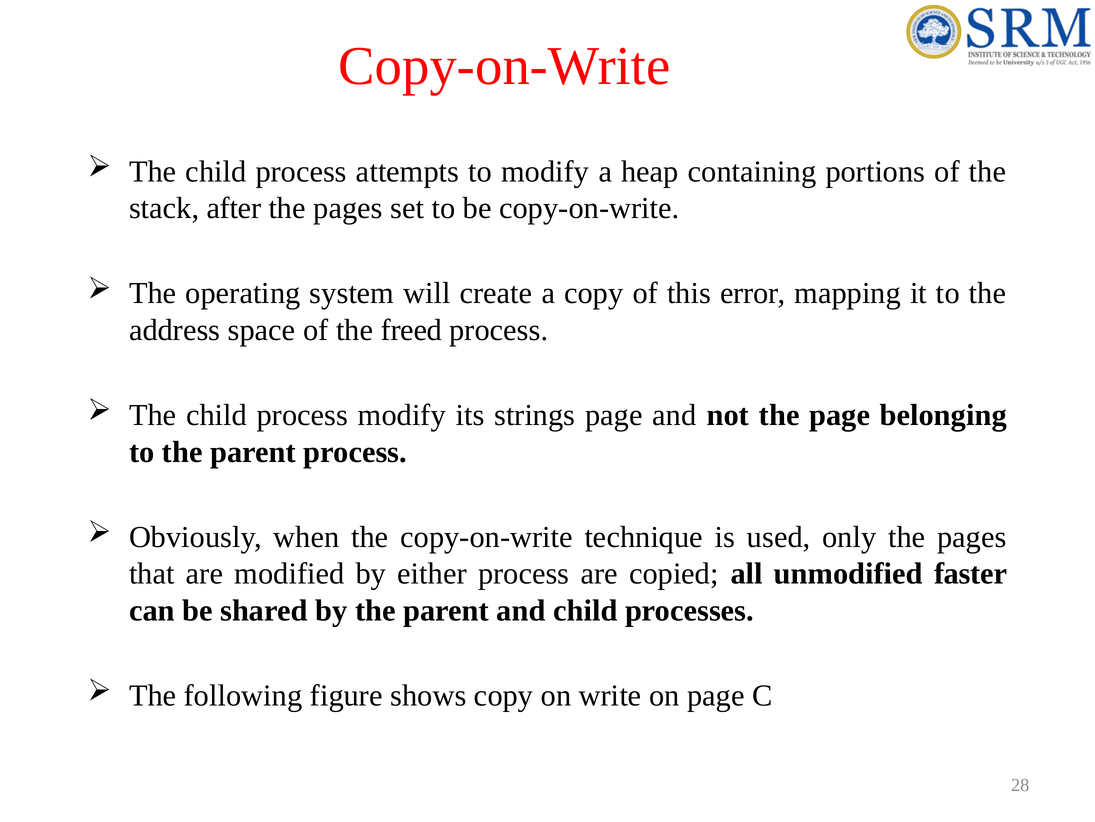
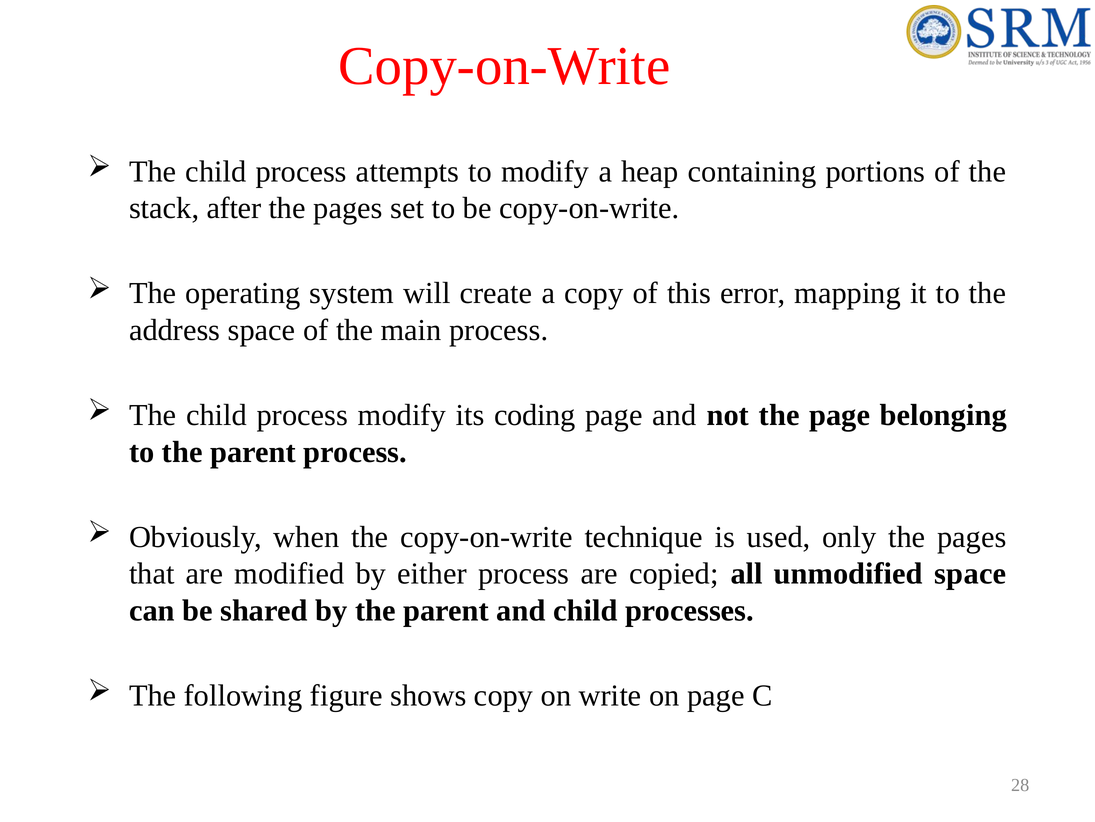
freed: freed -> main
strings: strings -> coding
unmodified faster: faster -> space
